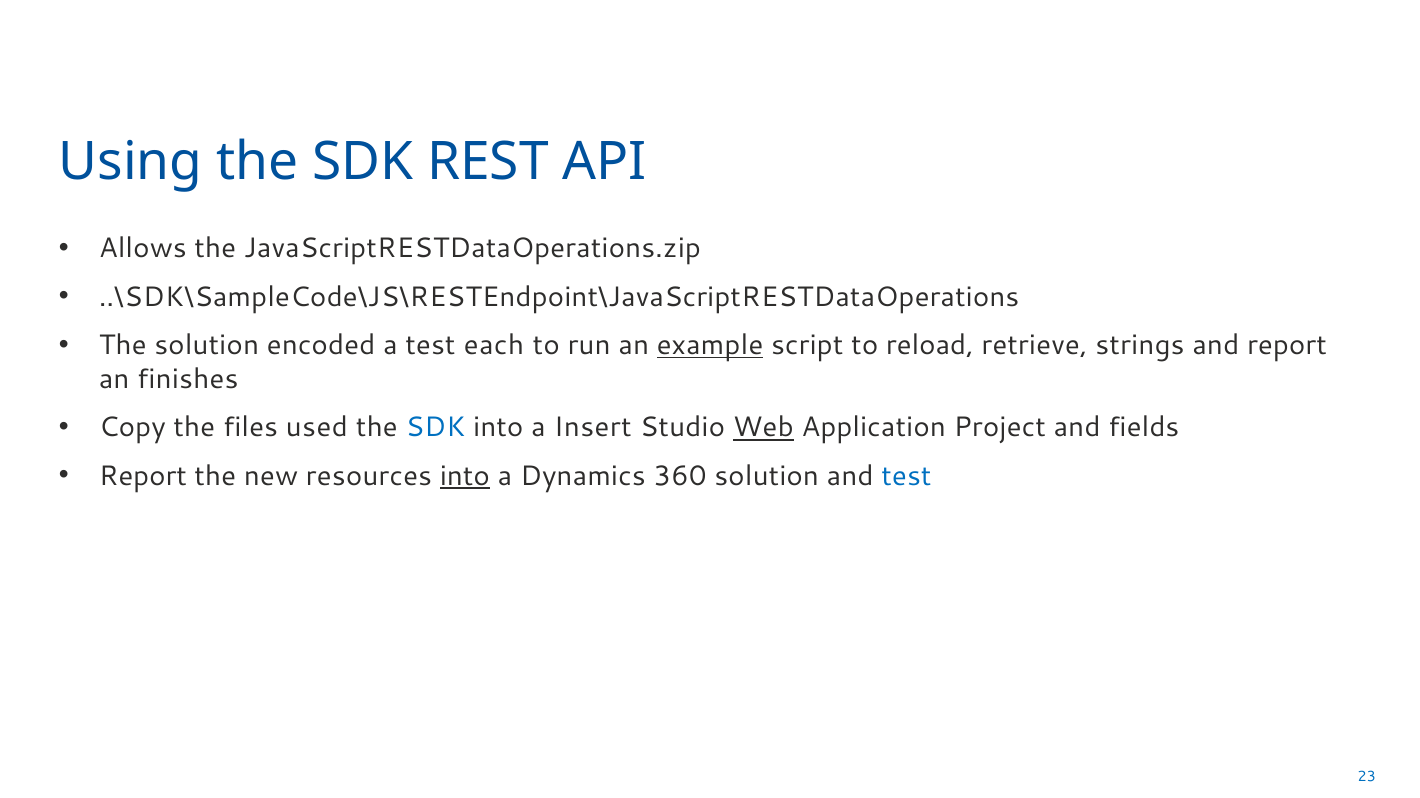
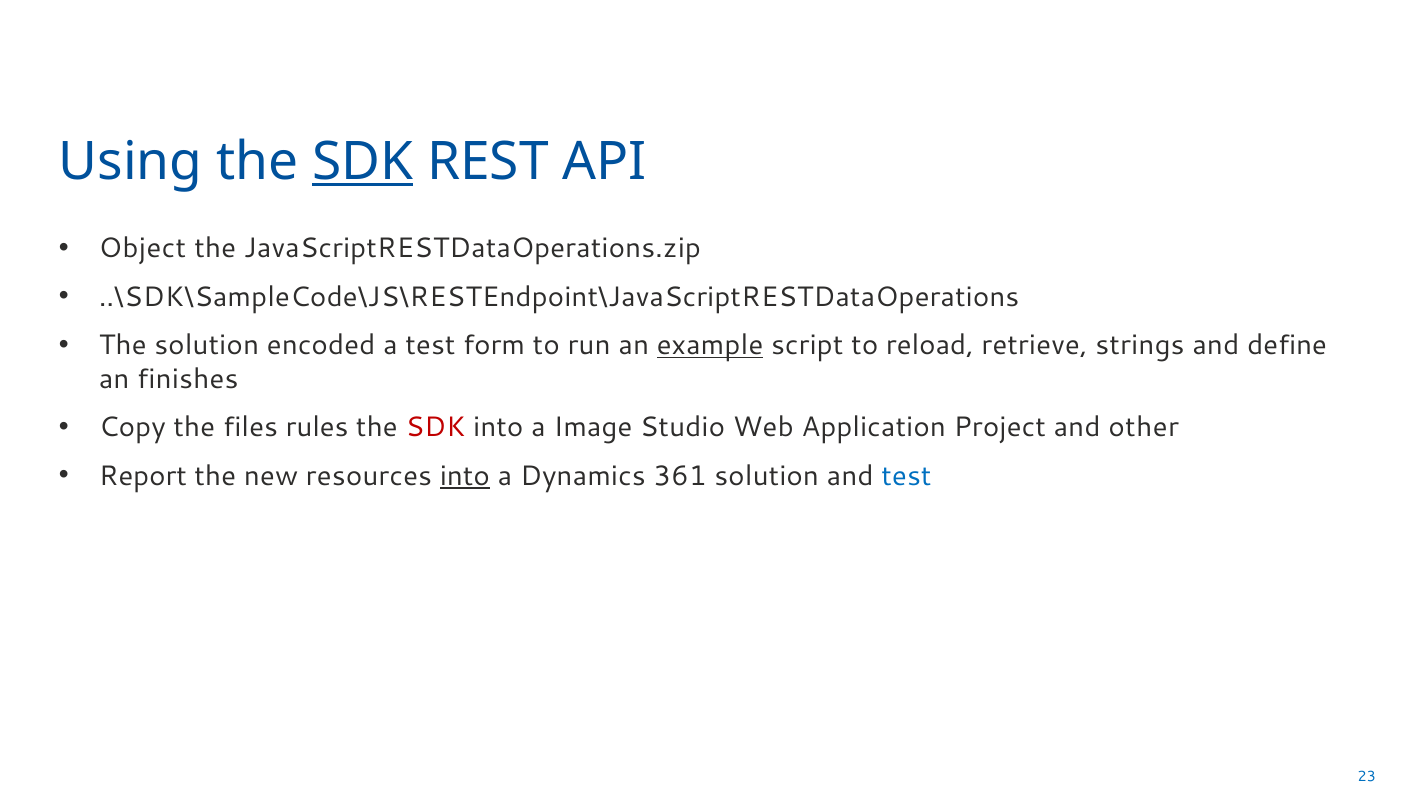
SDK at (363, 162) underline: none -> present
Allows: Allows -> Object
each: each -> form
and report: report -> define
used: used -> rules
SDK at (436, 428) colour: blue -> red
Insert: Insert -> Image
Web underline: present -> none
fields: fields -> other
360: 360 -> 361
